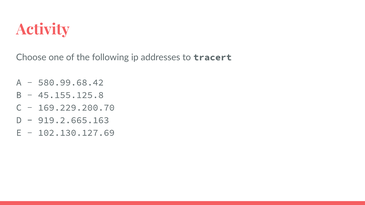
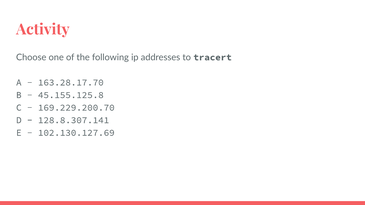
580.99.68.42: 580.99.68.42 -> 163.28.17.70
919.2.665.163: 919.2.665.163 -> 128.8.307.141
